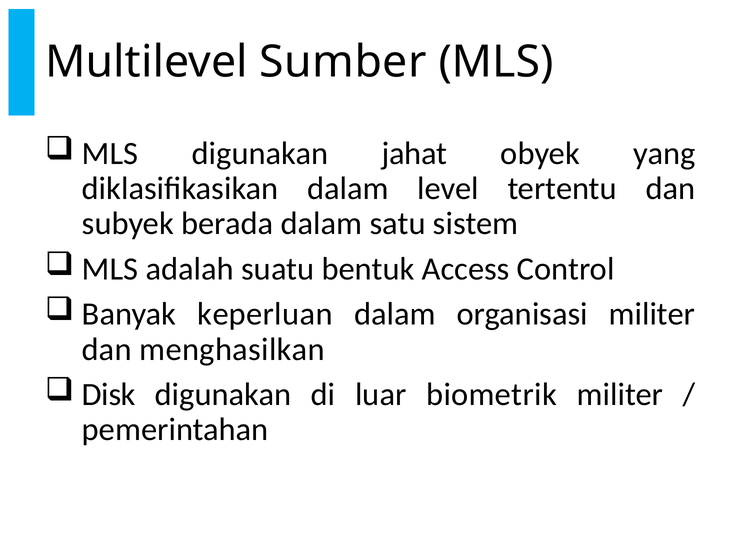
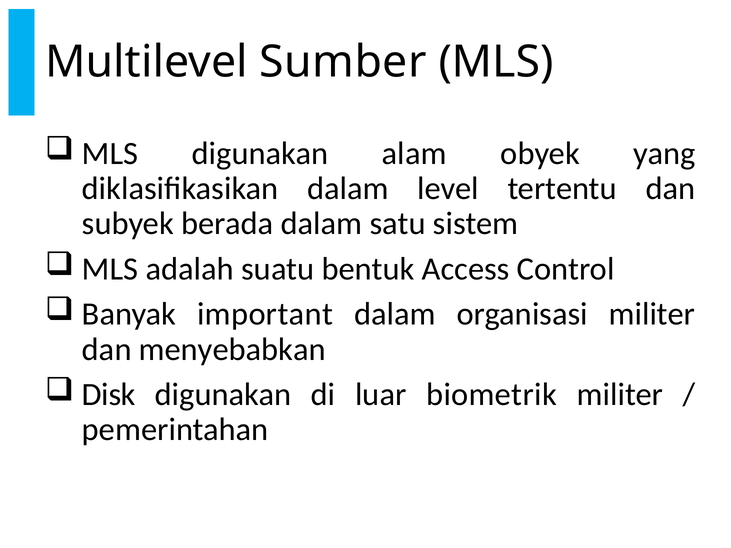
jahat: jahat -> alam
keperluan: keperluan -> important
menghasilkan: menghasilkan -> menyebabkan
